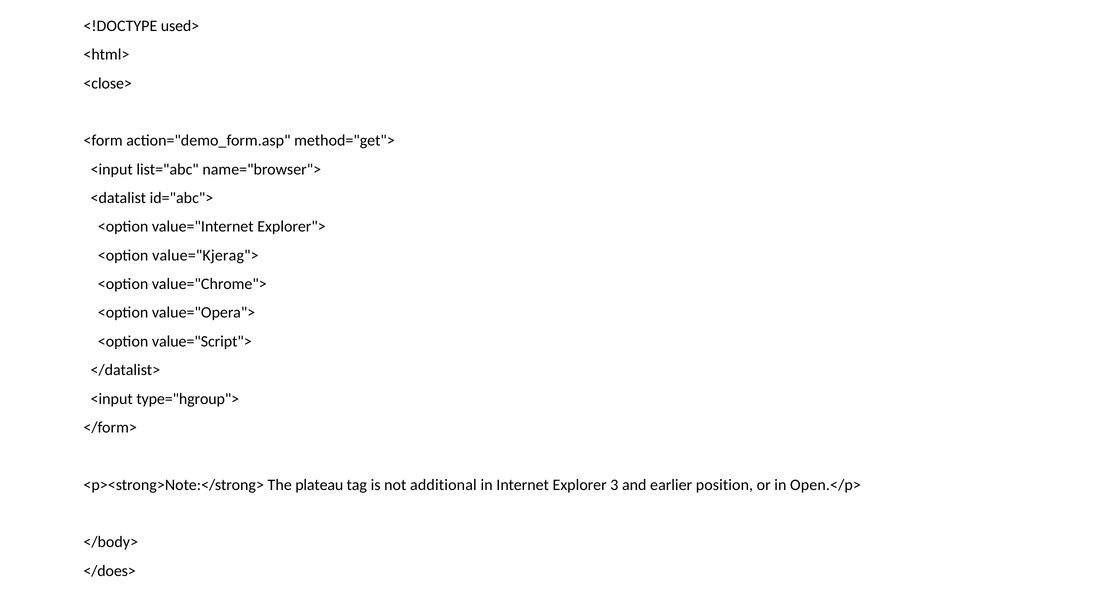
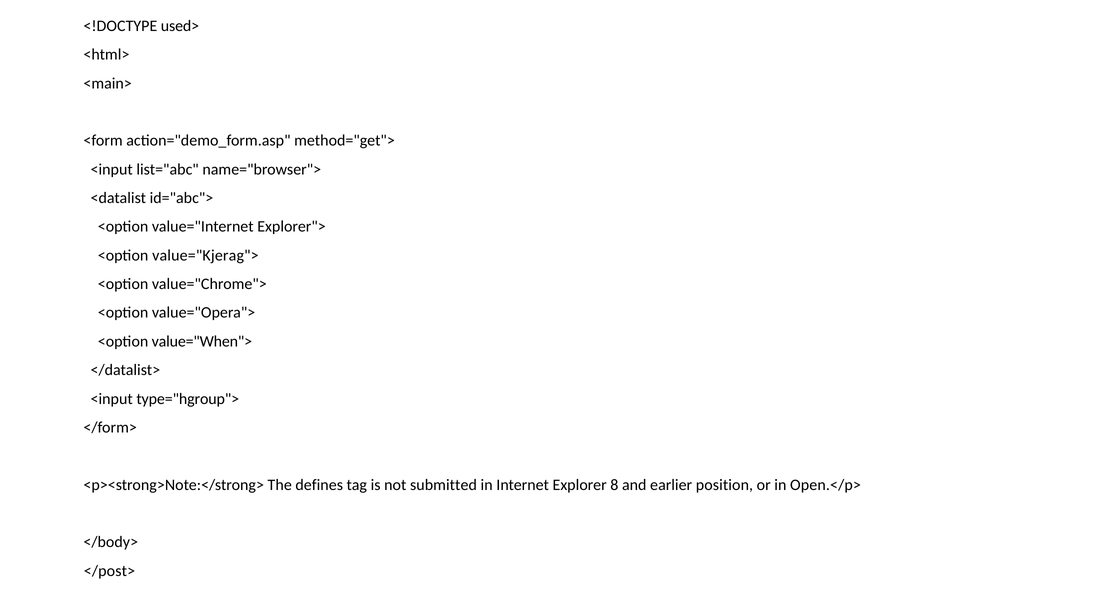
<close>: <close> -> <main>
value="Script">: value="Script"> -> value="When">
plateau: plateau -> defines
additional: additional -> submitted
3: 3 -> 8
</does>: </does> -> </post>
